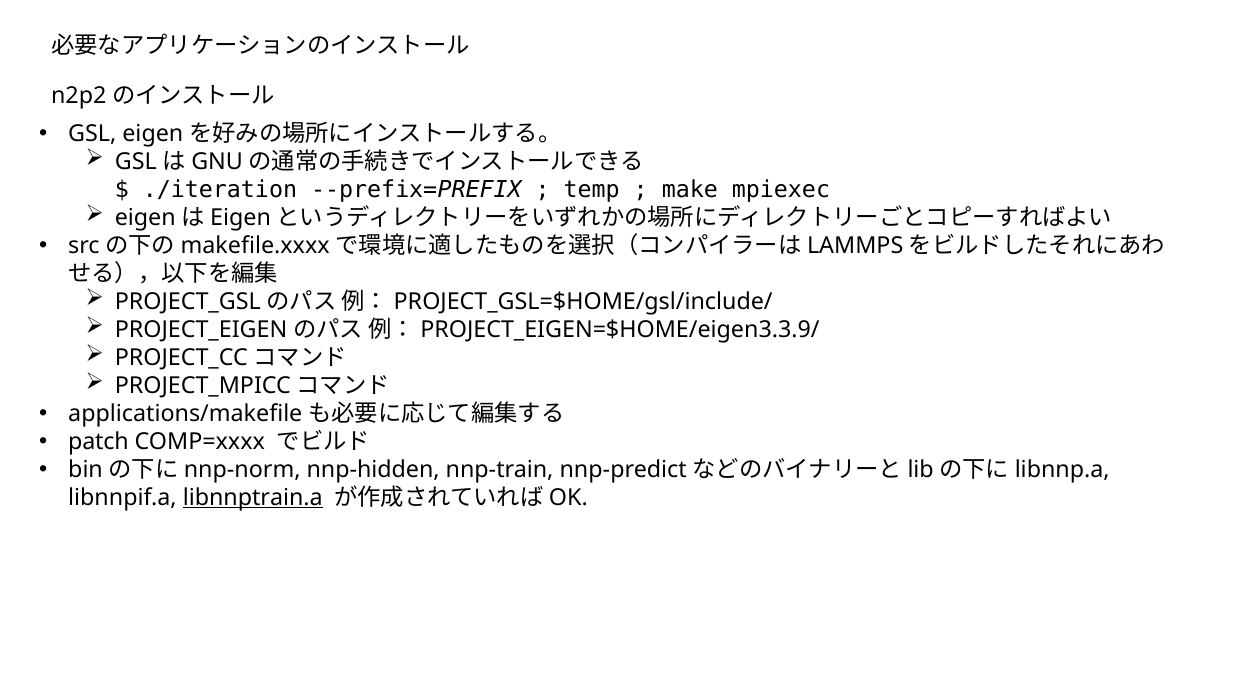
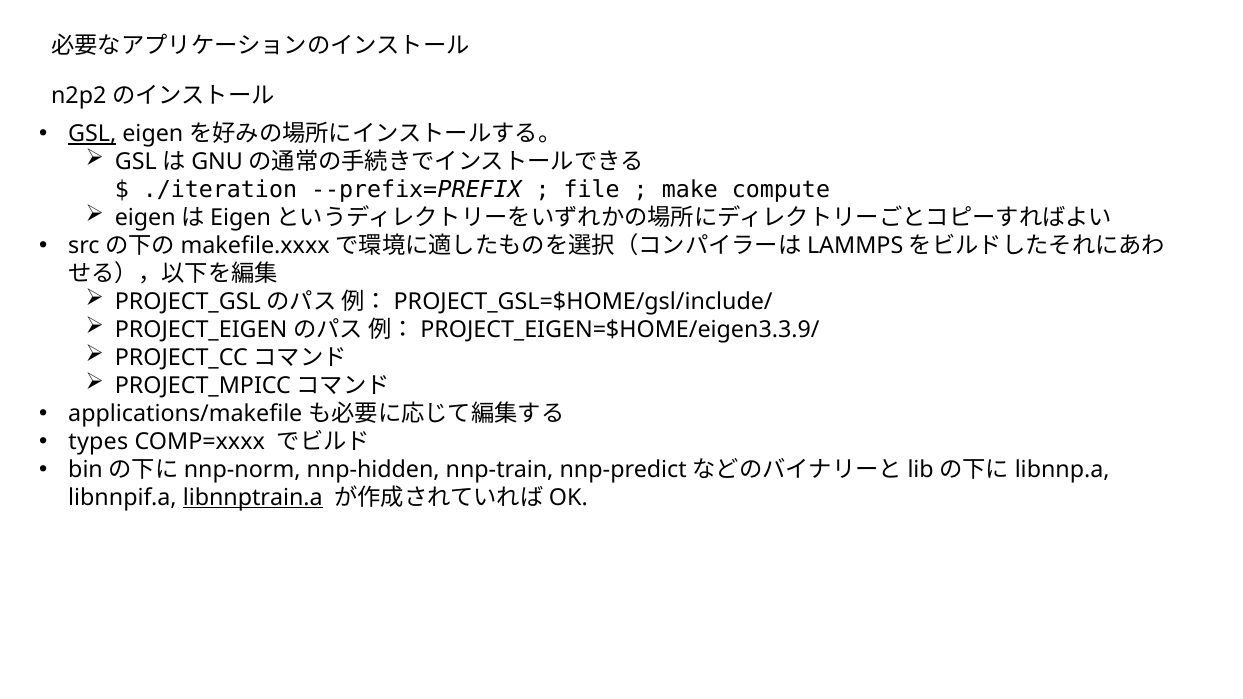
GSL underline: none -> present
temp: temp -> file
mpiexec: mpiexec -> compute
patch: patch -> types
